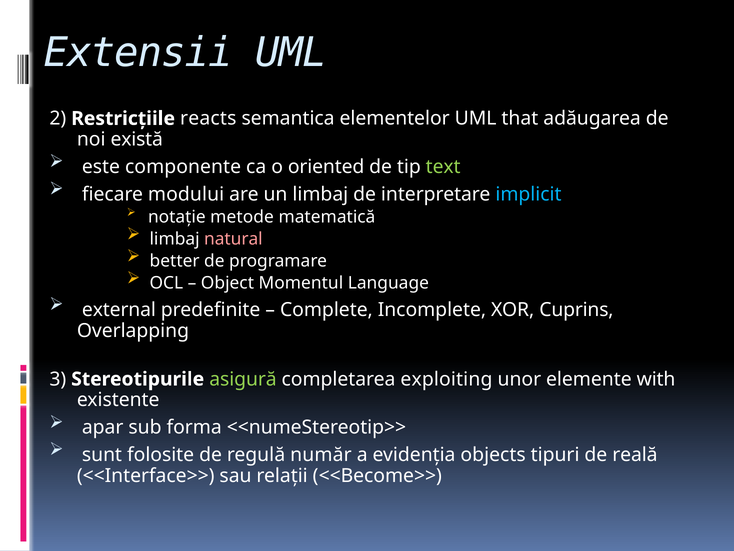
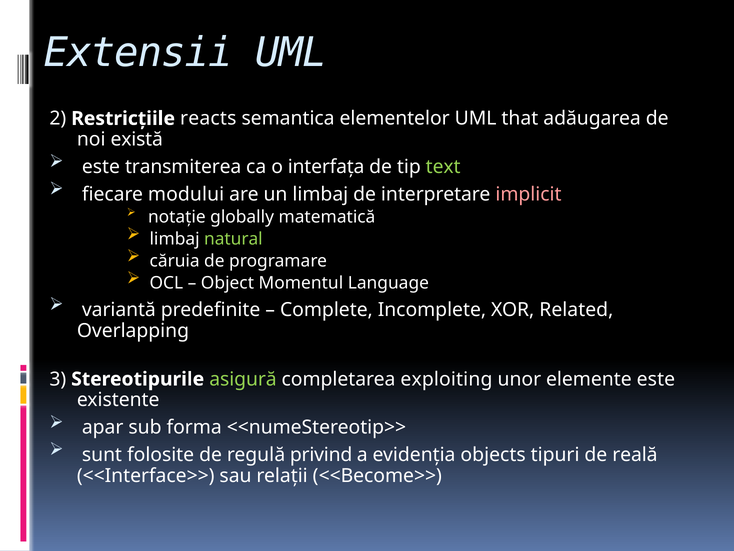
componente: componente -> transmiterea
oriented: oriented -> interfaţa
implicit colour: light blue -> pink
metode: metode -> globally
natural colour: pink -> light green
better: better -> căruia
external: external -> variantă
Cuprins: Cuprins -> Related
elemente with: with -> este
număr: număr -> privind
